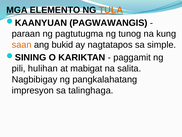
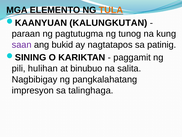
PAGWAWANGIS: PAGWAWANGIS -> KALUNGKUTAN
saan colour: orange -> purple
simple: simple -> patinig
mabigat: mabigat -> binubuo
